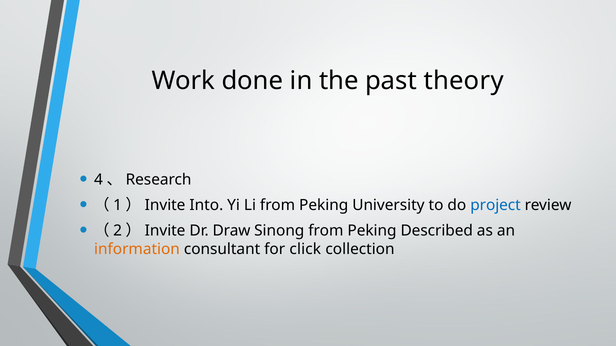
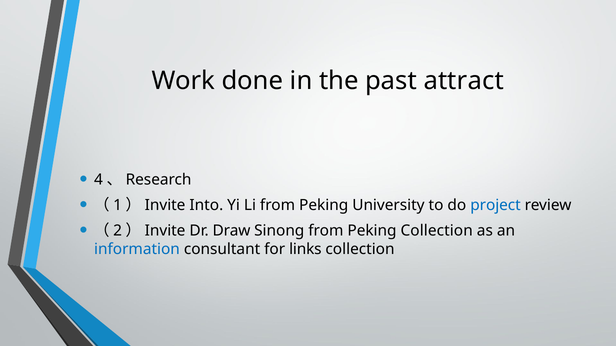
theory: theory -> attract
Peking Described: Described -> Collection
information colour: orange -> blue
click: click -> links
